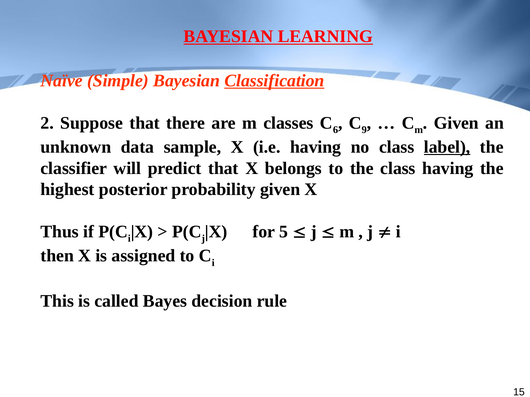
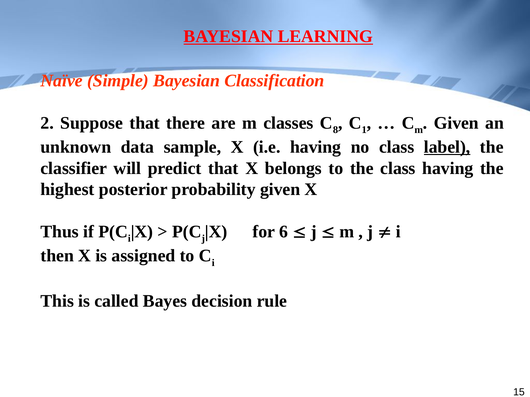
Classification underline: present -> none
6: 6 -> 8
9: 9 -> 1
5: 5 -> 6
